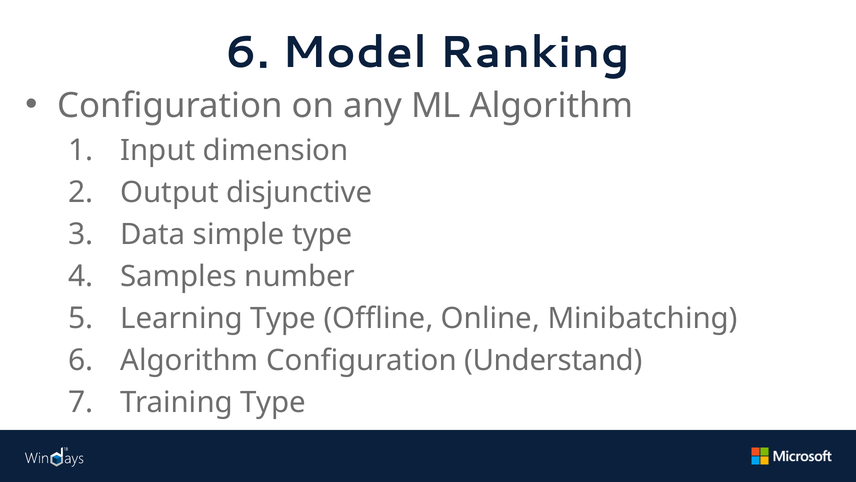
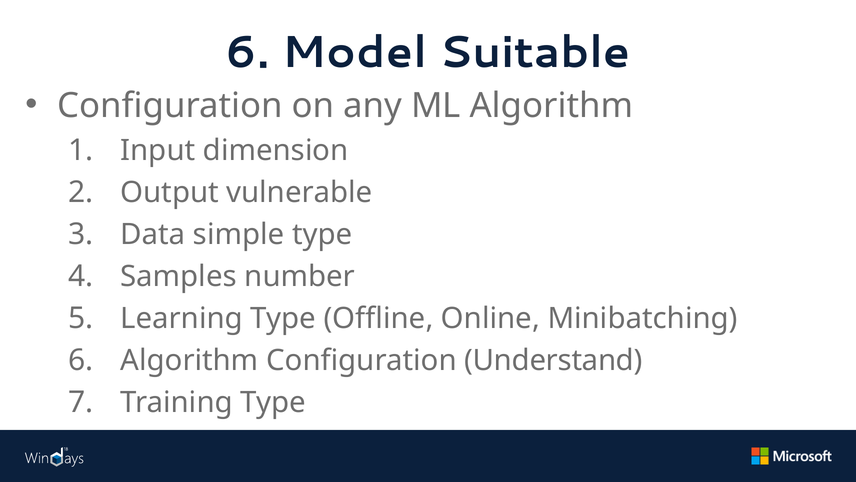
Ranking: Ranking -> Suitable
disjunctive: disjunctive -> vulnerable
